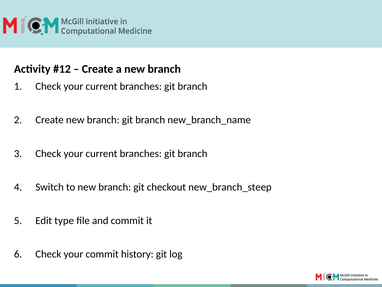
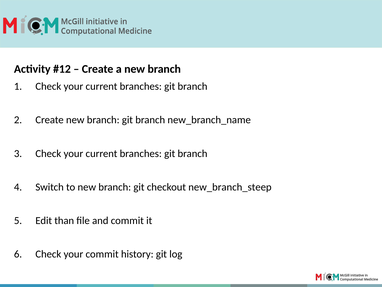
type: type -> than
